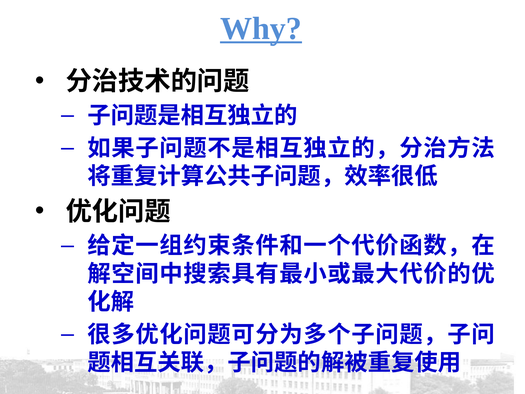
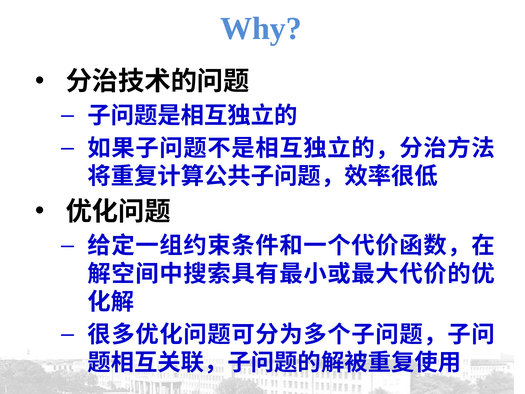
Why underline: present -> none
